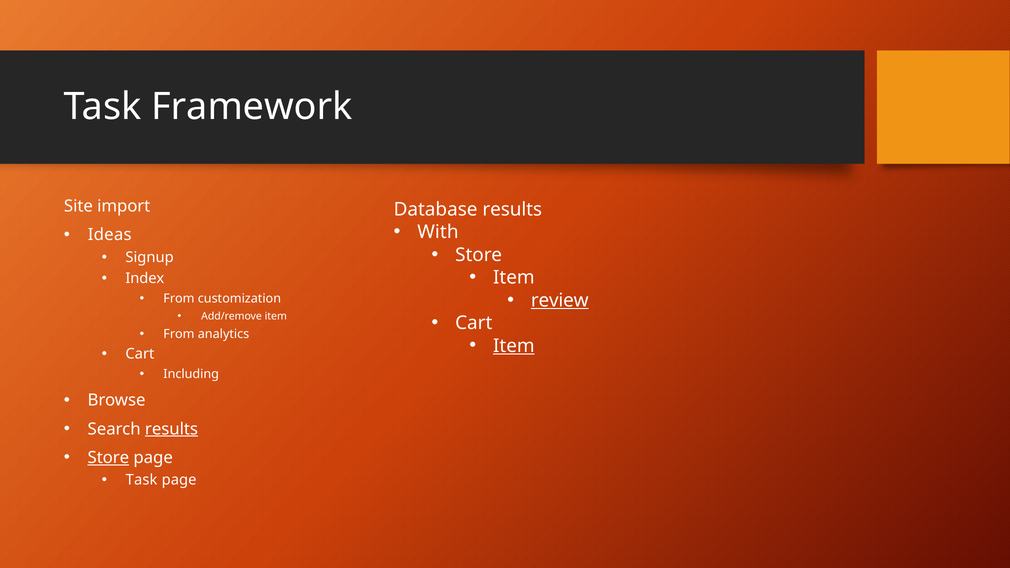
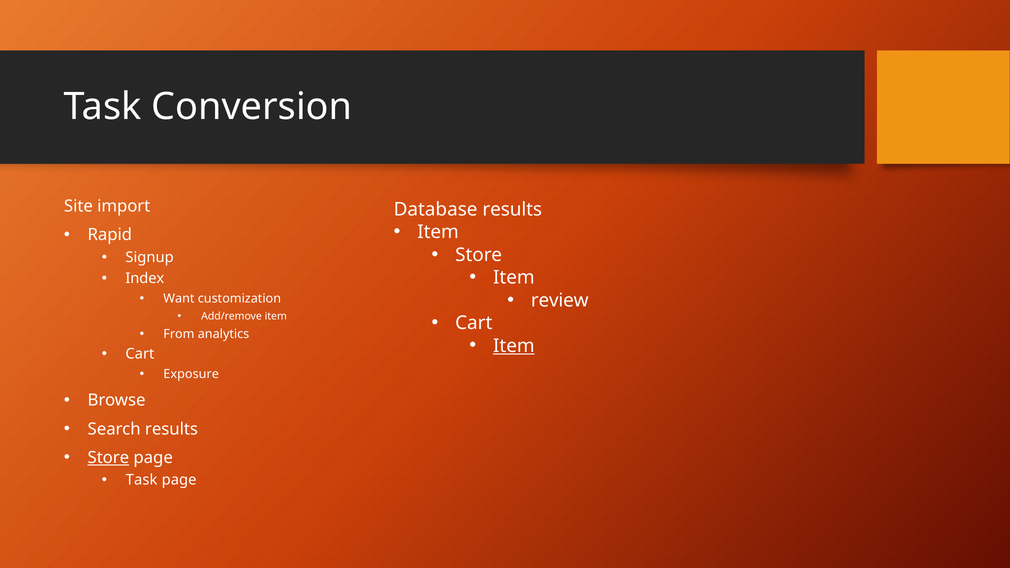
Framework: Framework -> Conversion
With at (438, 232): With -> Item
Ideas: Ideas -> Rapid
review underline: present -> none
From at (179, 299): From -> Want
Including: Including -> Exposure
results at (171, 429) underline: present -> none
